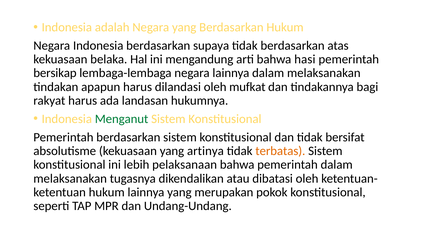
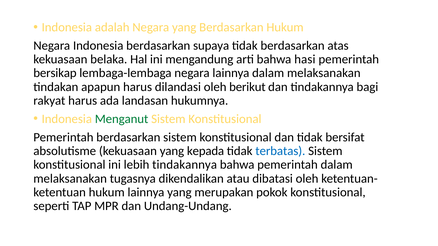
mufkat: mufkat -> berikut
artinya: artinya -> kepada
terbatas colour: orange -> blue
lebih pelaksanaan: pelaksanaan -> tindakannya
